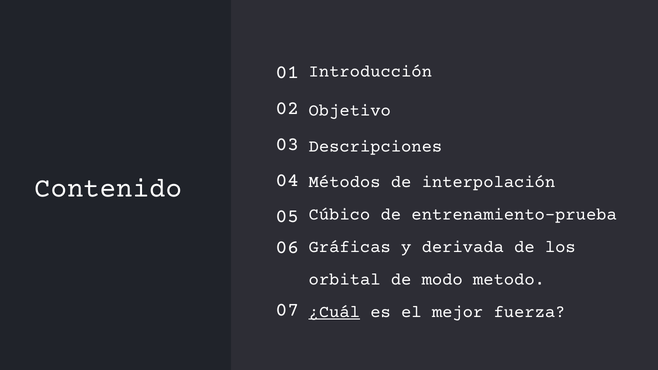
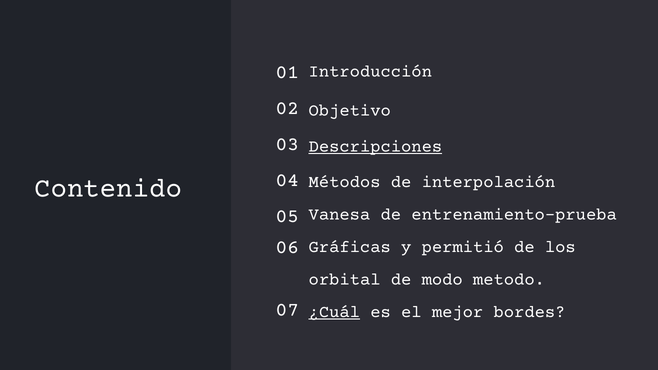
Descripciones underline: none -> present
Cúbico: Cúbico -> Vanesa
derivada: derivada -> permitió
fuerza: fuerza -> bordes
